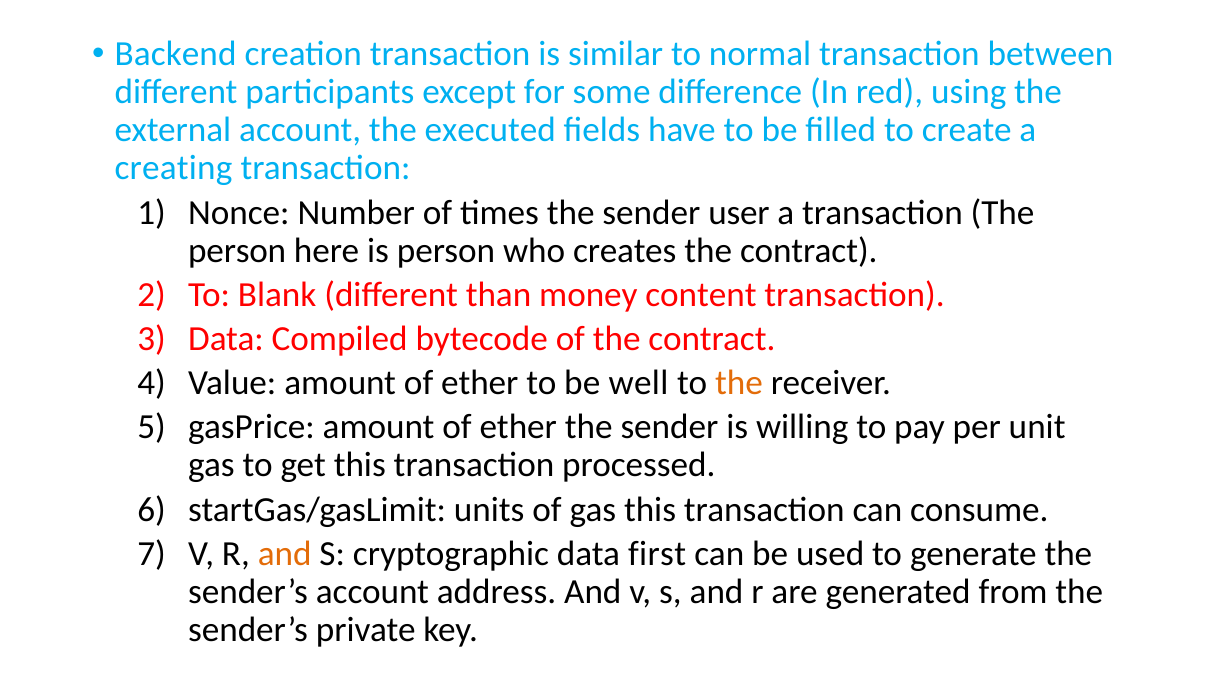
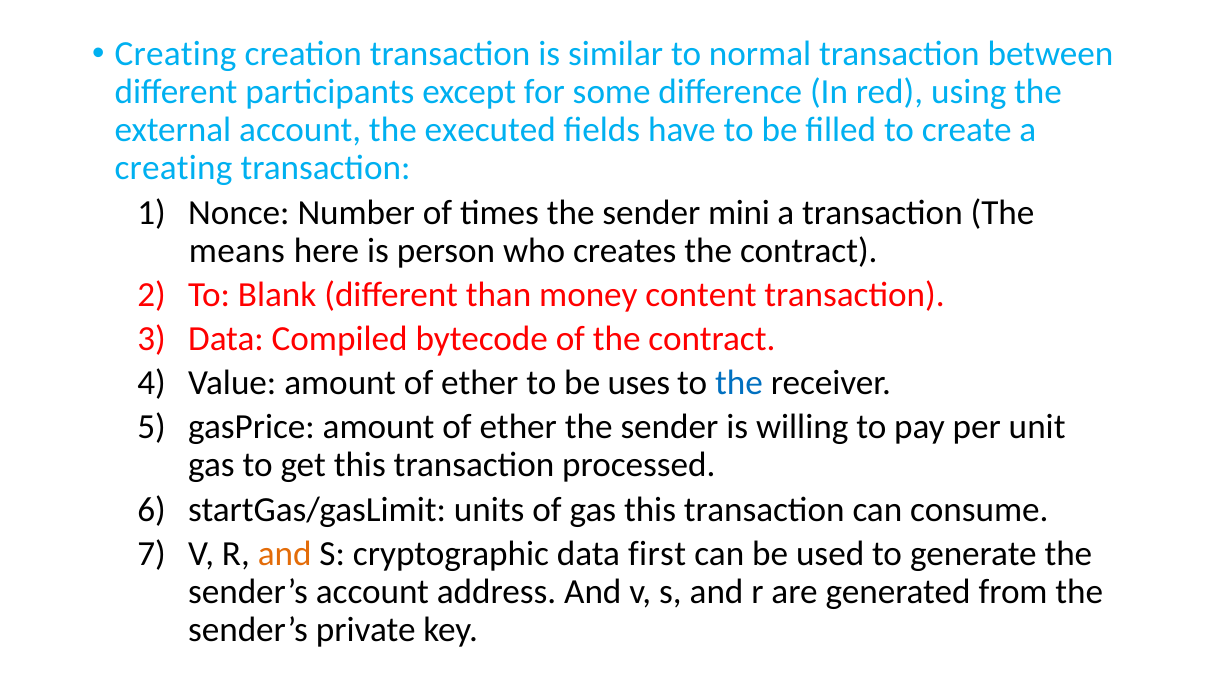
Backend at (176, 54): Backend -> Creating
user: user -> mini
person at (237, 250): person -> means
well: well -> uses
the at (739, 383) colour: orange -> blue
